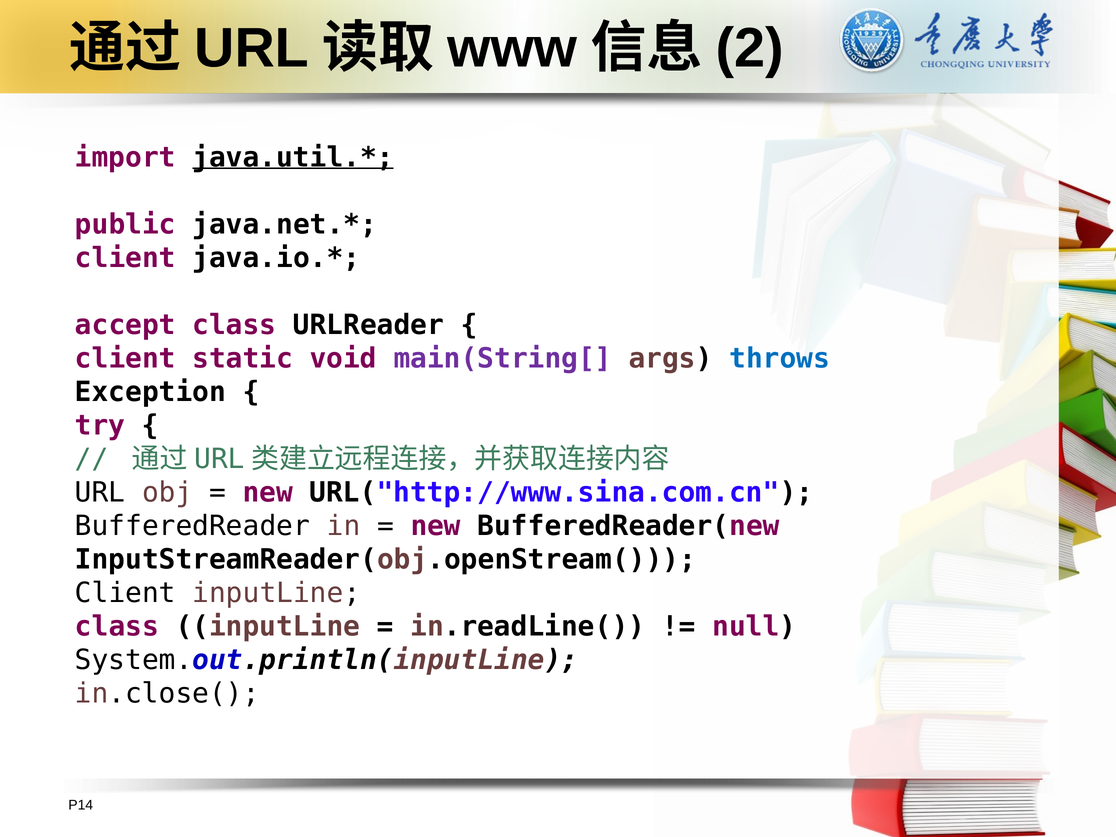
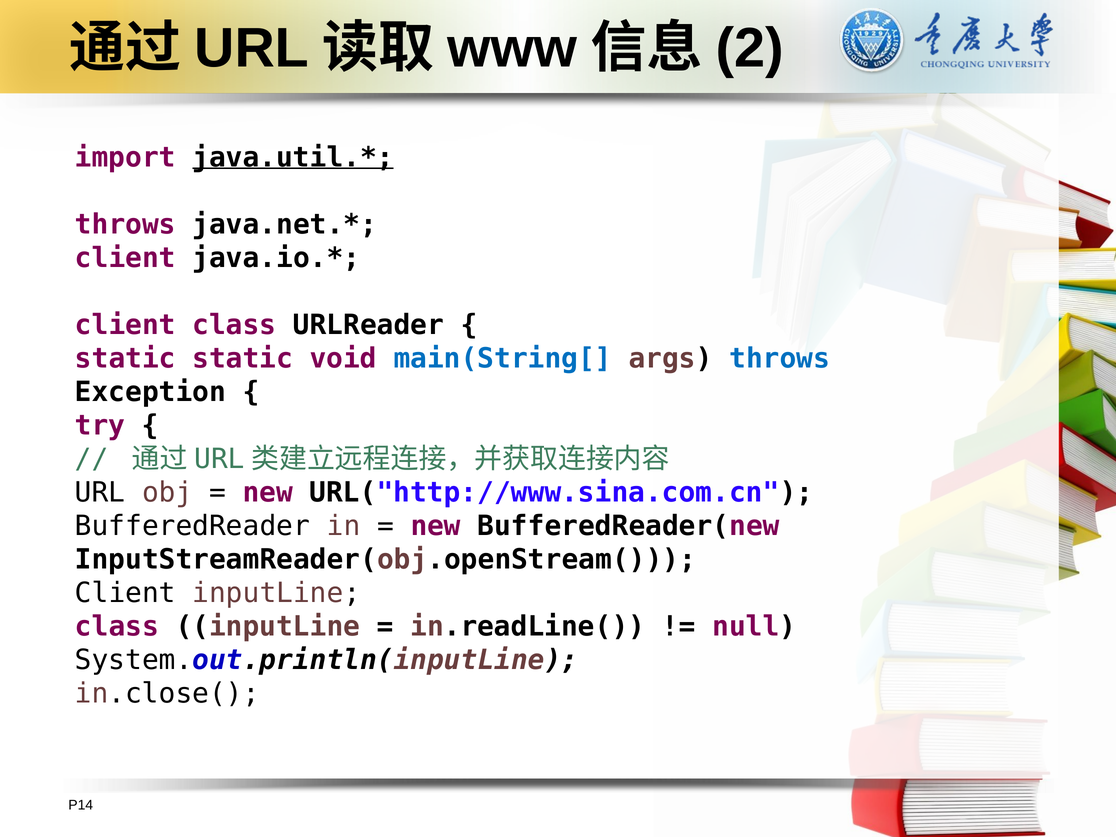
public at (125, 225): public -> throws
accept at (125, 325): accept -> client
client at (125, 359): client -> static
main(String[ colour: purple -> blue
